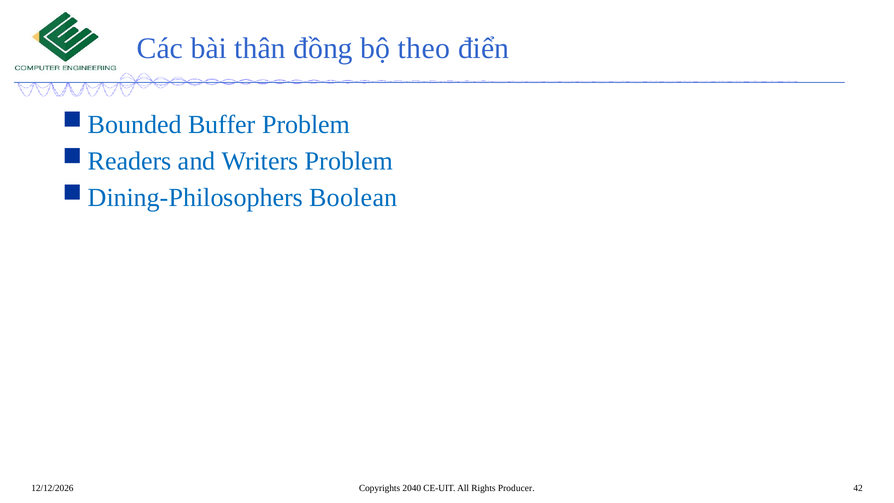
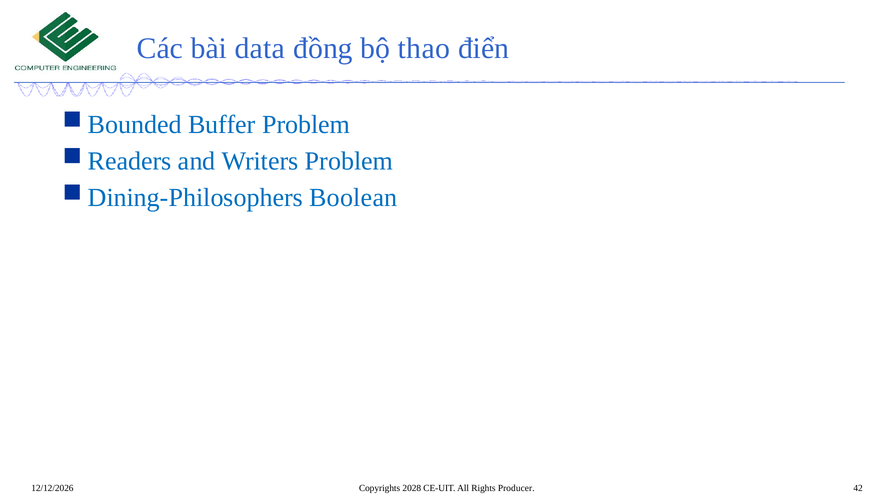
thân: thân -> data
theo: theo -> thao
2040: 2040 -> 2028
